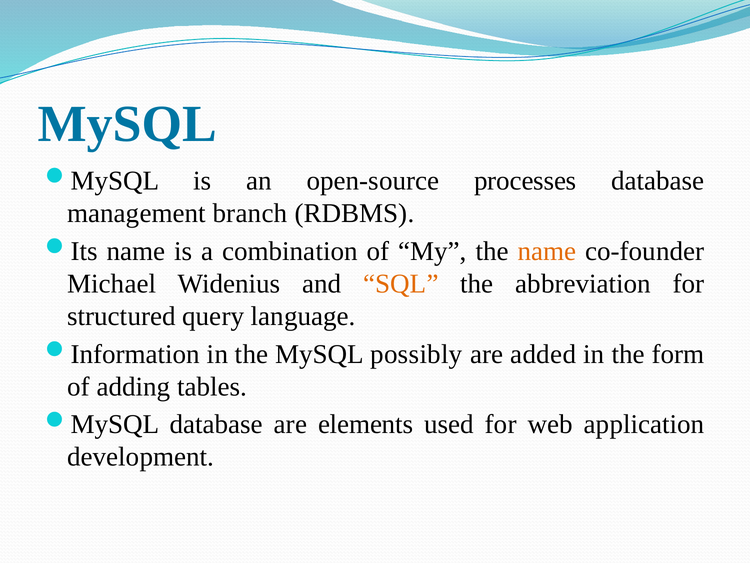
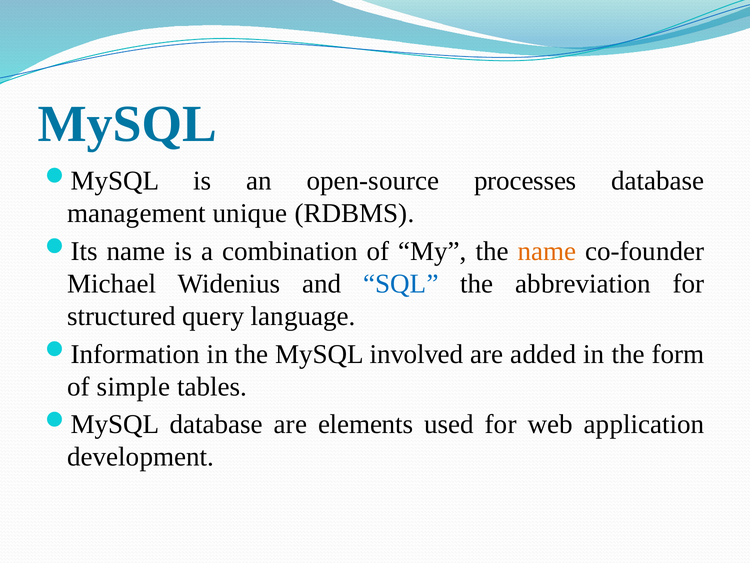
branch: branch -> unique
SQL colour: orange -> blue
possibly: possibly -> involved
adding: adding -> simple
